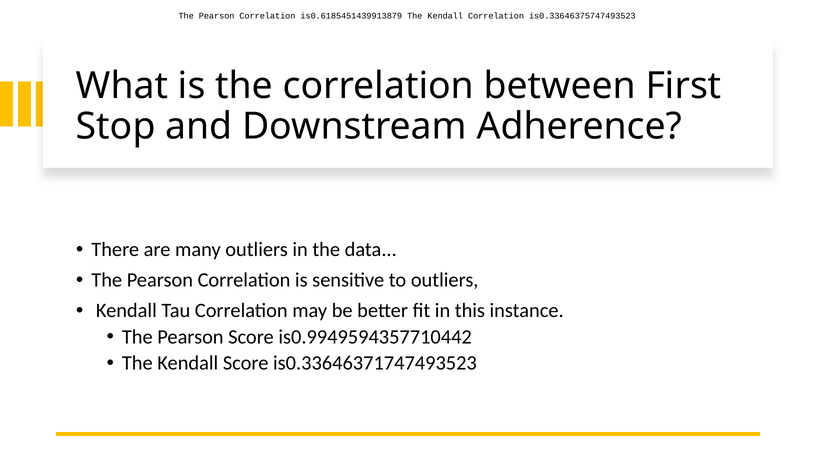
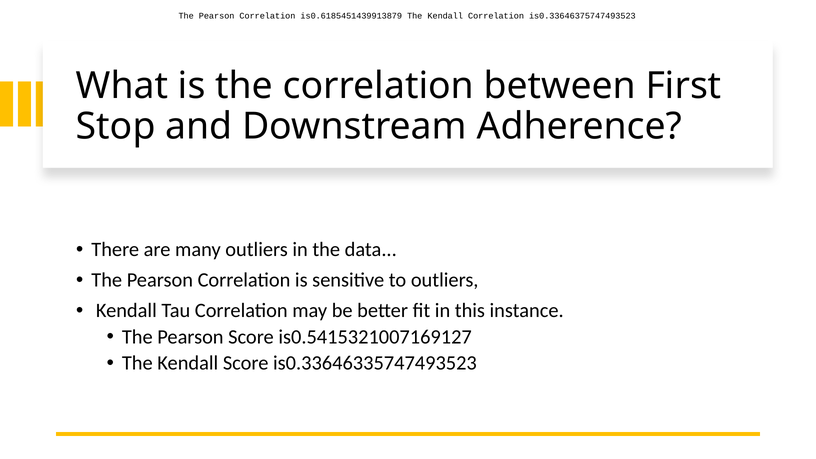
is0.9949594357710442: is0.9949594357710442 -> is0.5415321007169127
is0.33646371747493523: is0.33646371747493523 -> is0.33646335747493523
